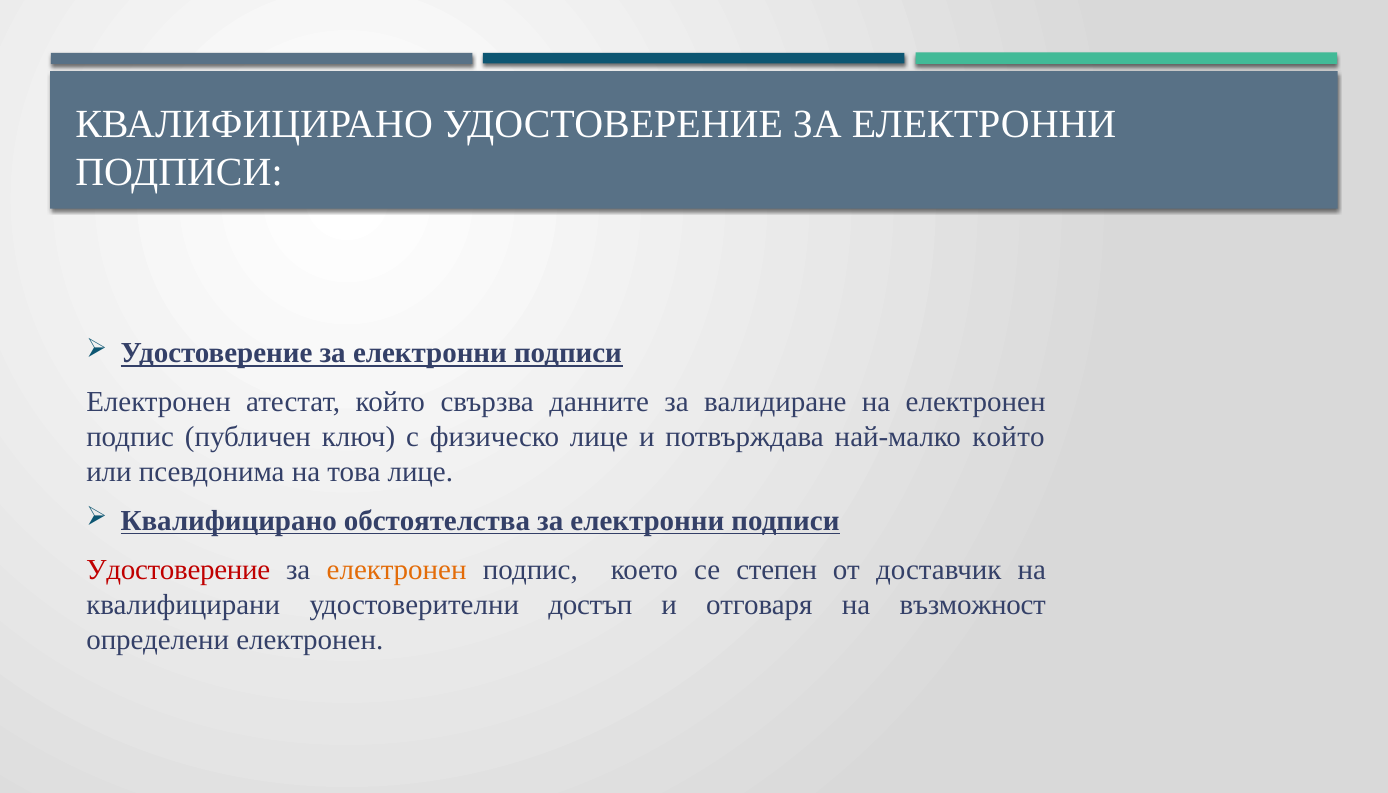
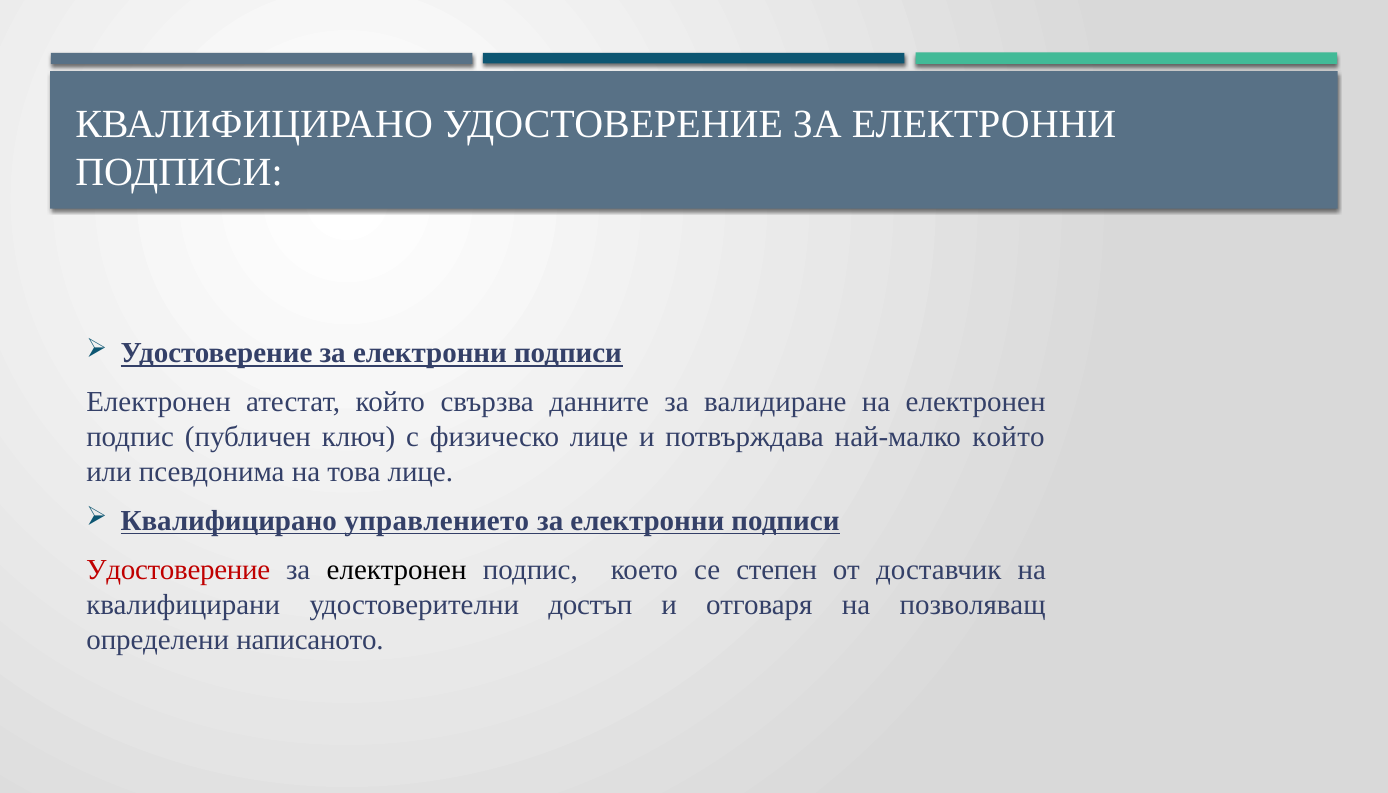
обстоятелства: обстоятелства -> управлението
електронен at (397, 570) colour: orange -> black
възможност: възможност -> позволяващ
определени електронен: електронен -> написаното
